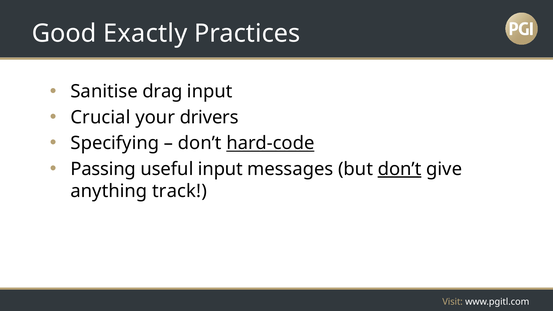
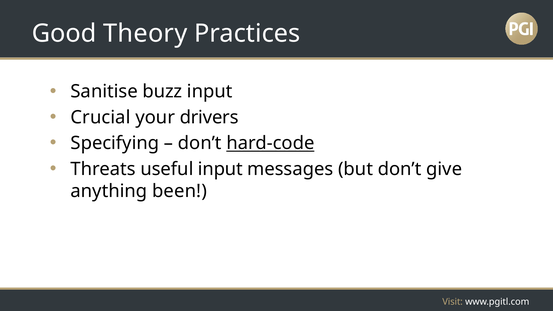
Exactly: Exactly -> Theory
drag: drag -> buzz
Passing: Passing -> Threats
don’t at (400, 169) underline: present -> none
track: track -> been
